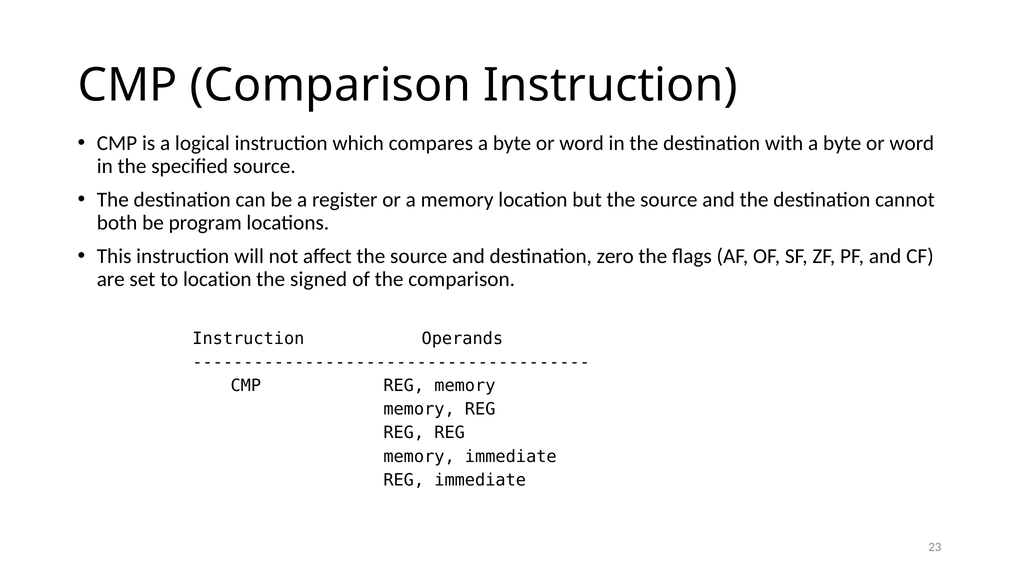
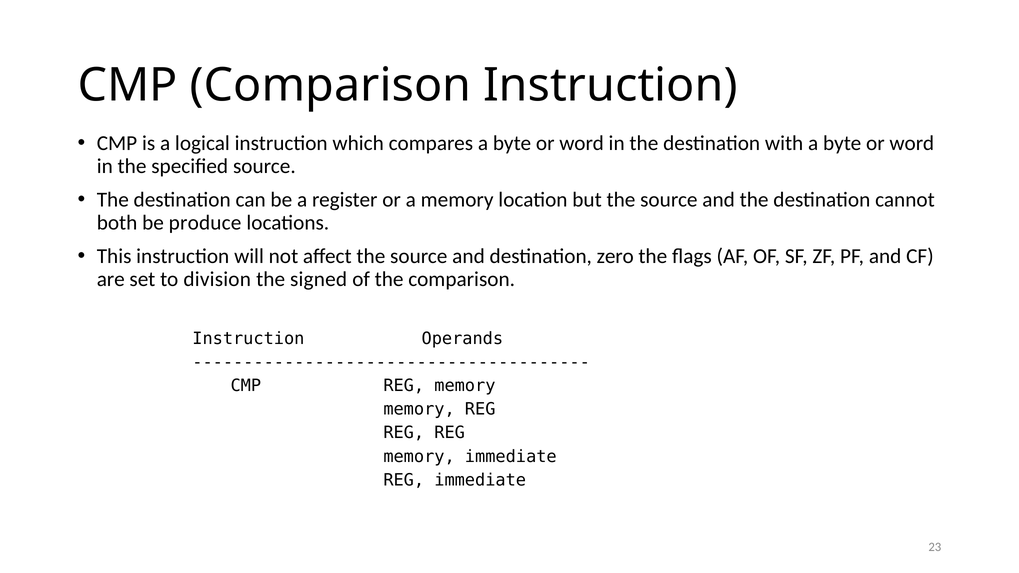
program: program -> produce
to location: location -> division
